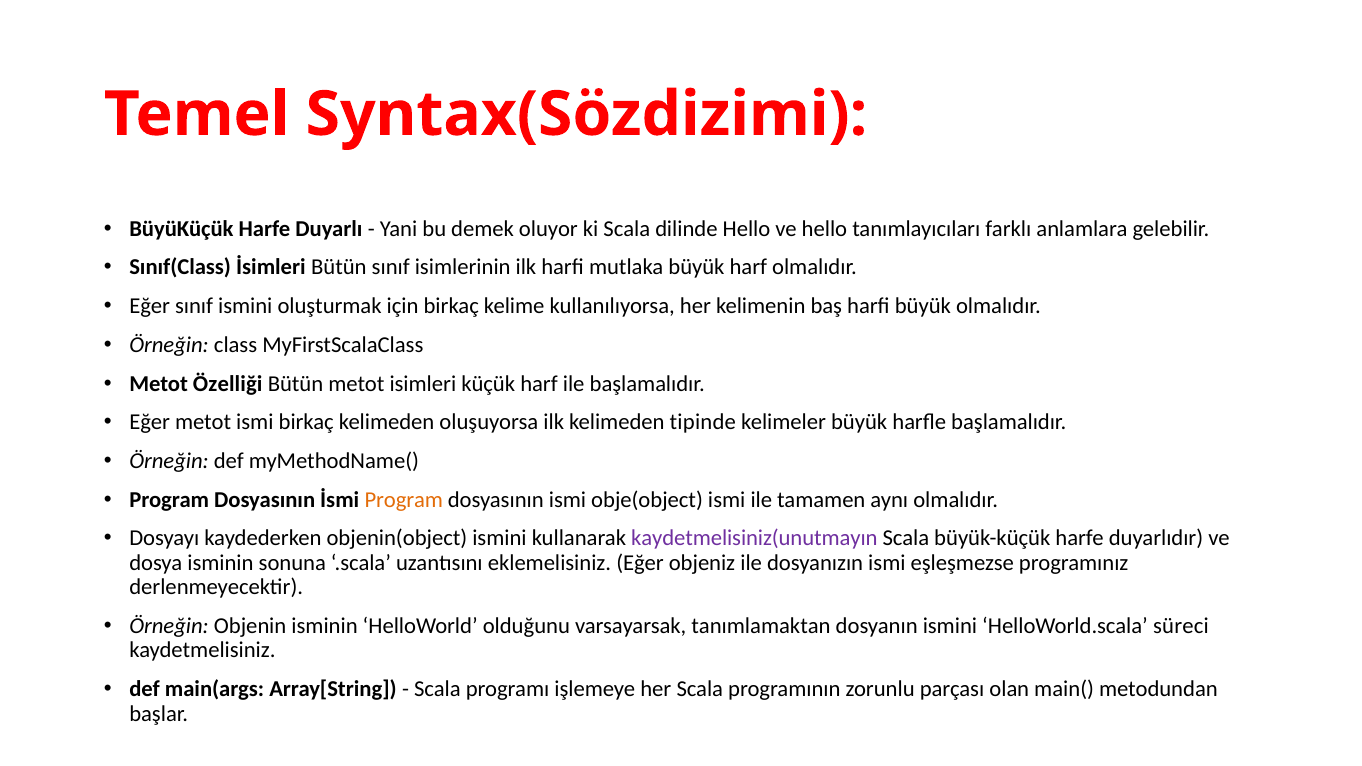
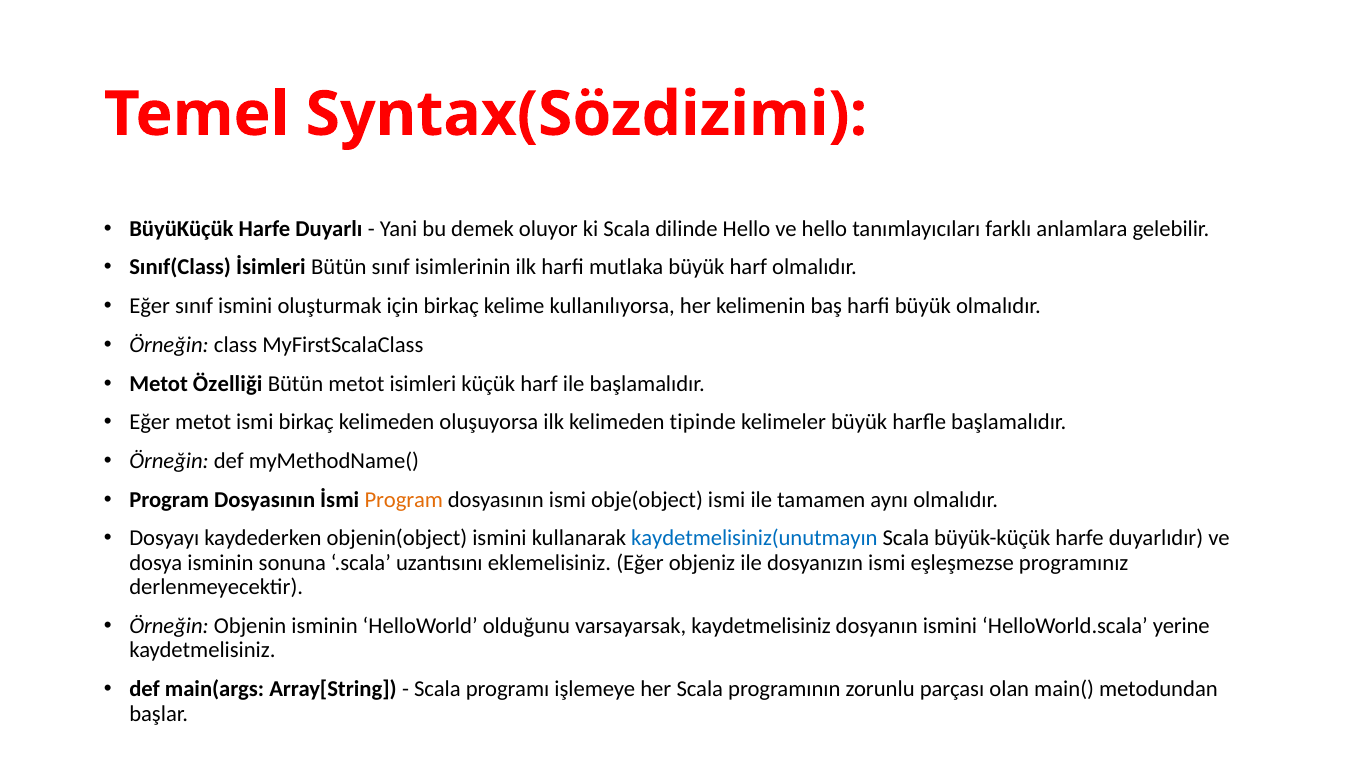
kaydetmelisiniz(unutmayın colour: purple -> blue
varsayarsak tanımlamaktan: tanımlamaktan -> kaydetmelisiniz
süreci: süreci -> yerine
